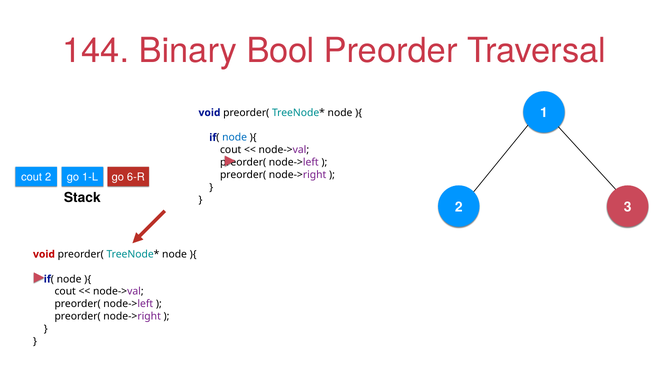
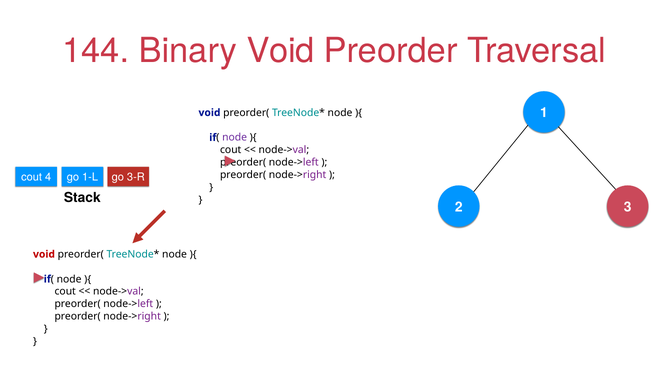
Binary Bool: Bool -> Void
node at (235, 137) colour: blue -> purple
cout 2: 2 -> 4
6-R: 6-R -> 3-R
